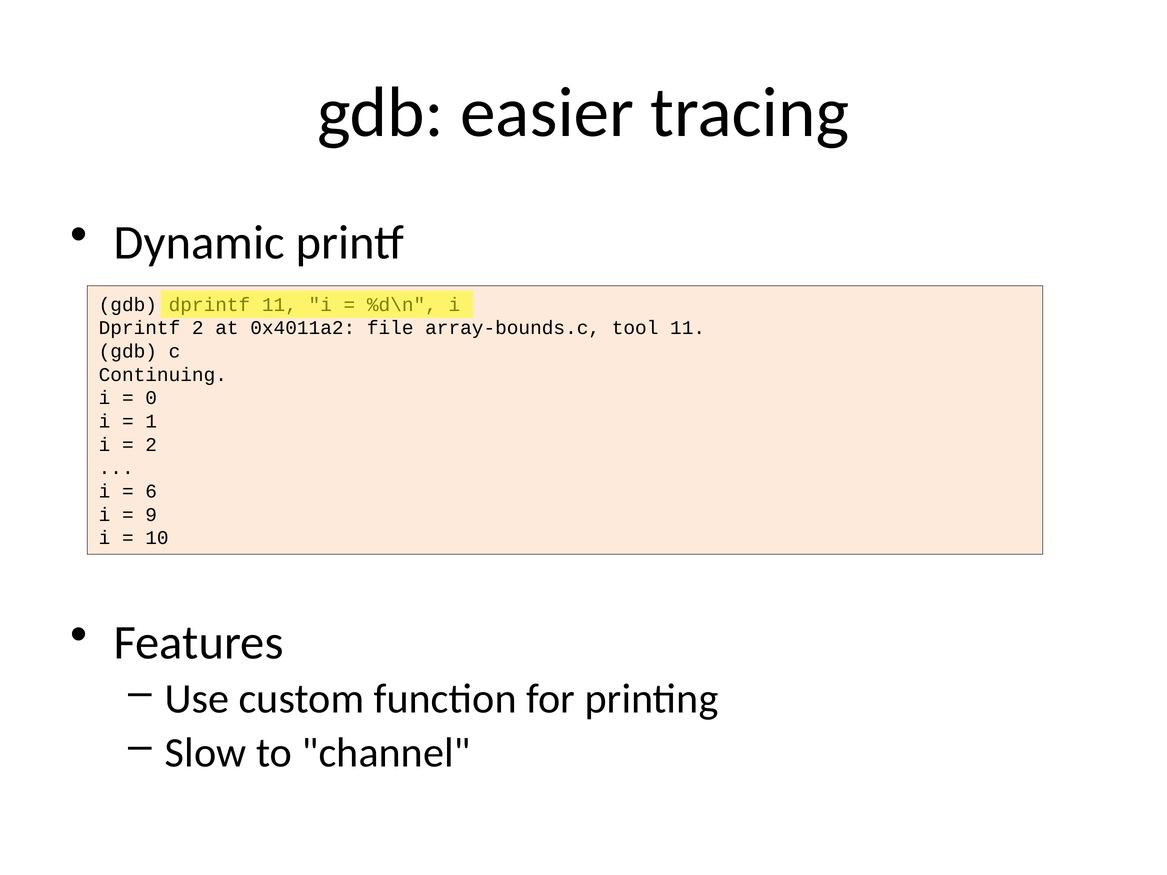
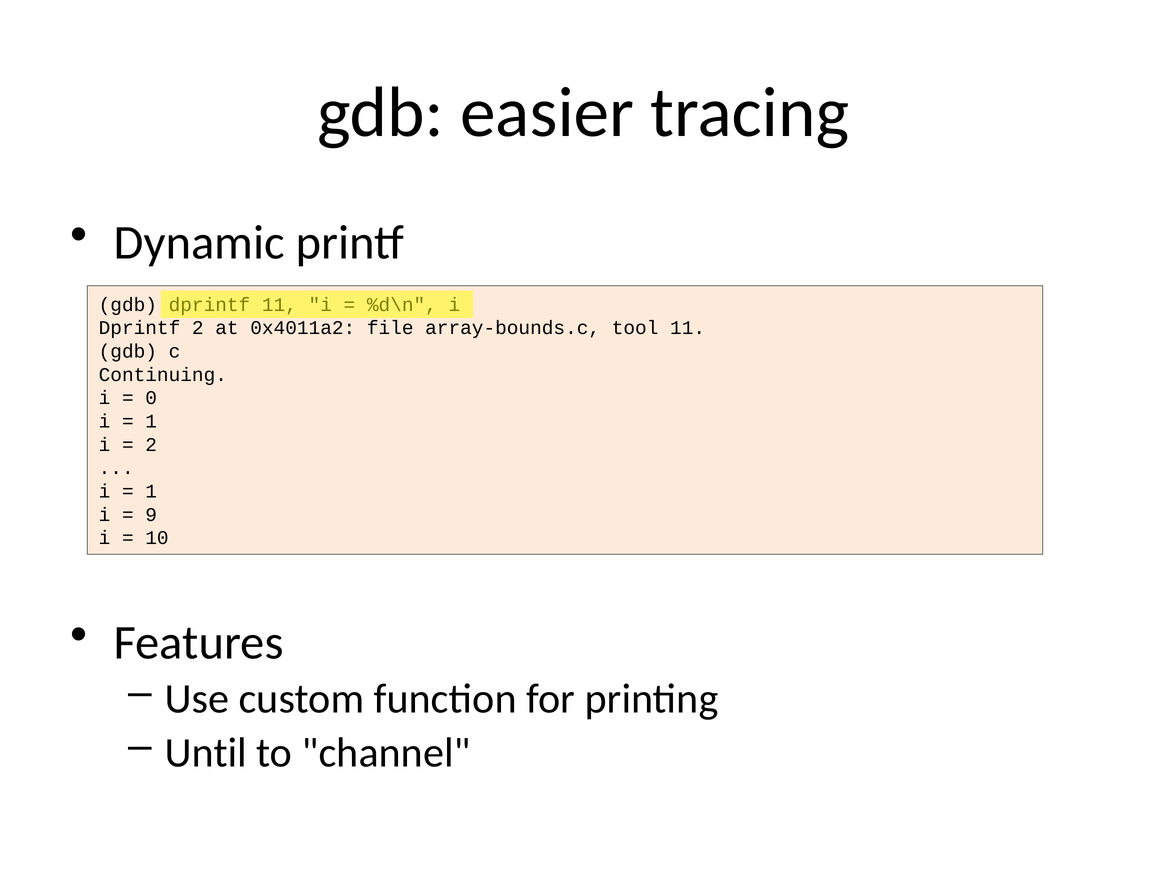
6 at (151, 491): 6 -> 1
Slow: Slow -> Until
